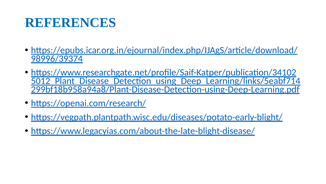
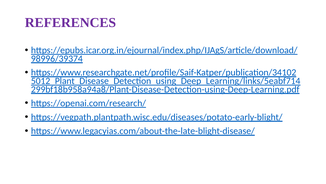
REFERENCES colour: blue -> purple
